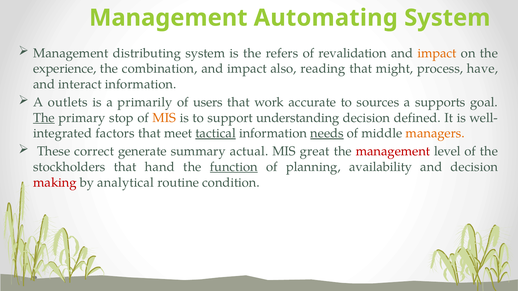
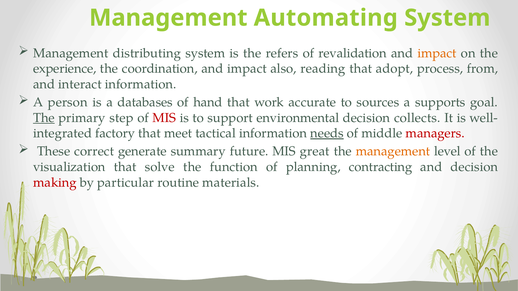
combination: combination -> coordination
might: might -> adopt
have: have -> from
outlets: outlets -> person
primarily: primarily -> databases
users: users -> hand
stop: stop -> step
MIS at (164, 118) colour: orange -> red
understanding: understanding -> environmental
defined: defined -> collects
factors: factors -> factory
tactical underline: present -> none
managers colour: orange -> red
actual: actual -> future
management at (393, 152) colour: red -> orange
stockholders: stockholders -> visualization
hand: hand -> solve
function underline: present -> none
availability: availability -> contracting
analytical: analytical -> particular
condition: condition -> materials
